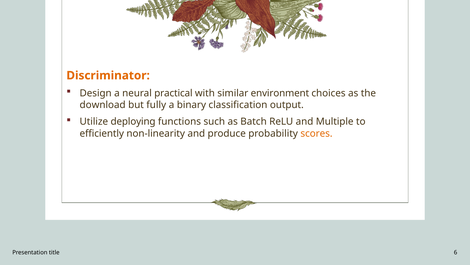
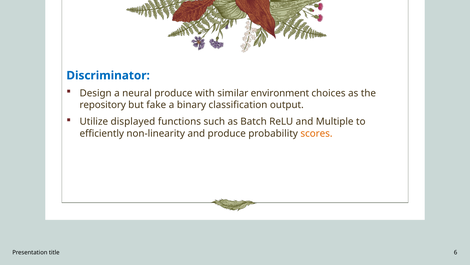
Discriminator colour: orange -> blue
neural practical: practical -> produce
download: download -> repository
fully: fully -> fake
deploying: deploying -> displayed
